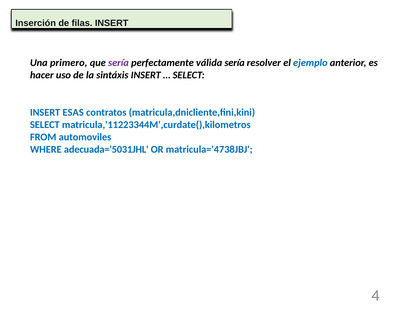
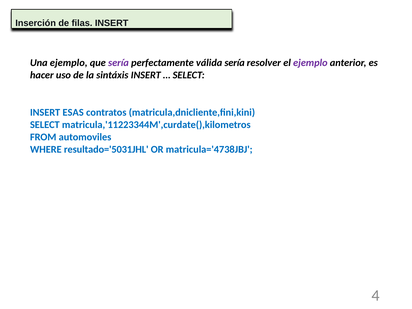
Una primero: primero -> ejemplo
ejemplo at (310, 63) colour: blue -> purple
adecuada='5031JHL: adecuada='5031JHL -> resultado='5031JHL
